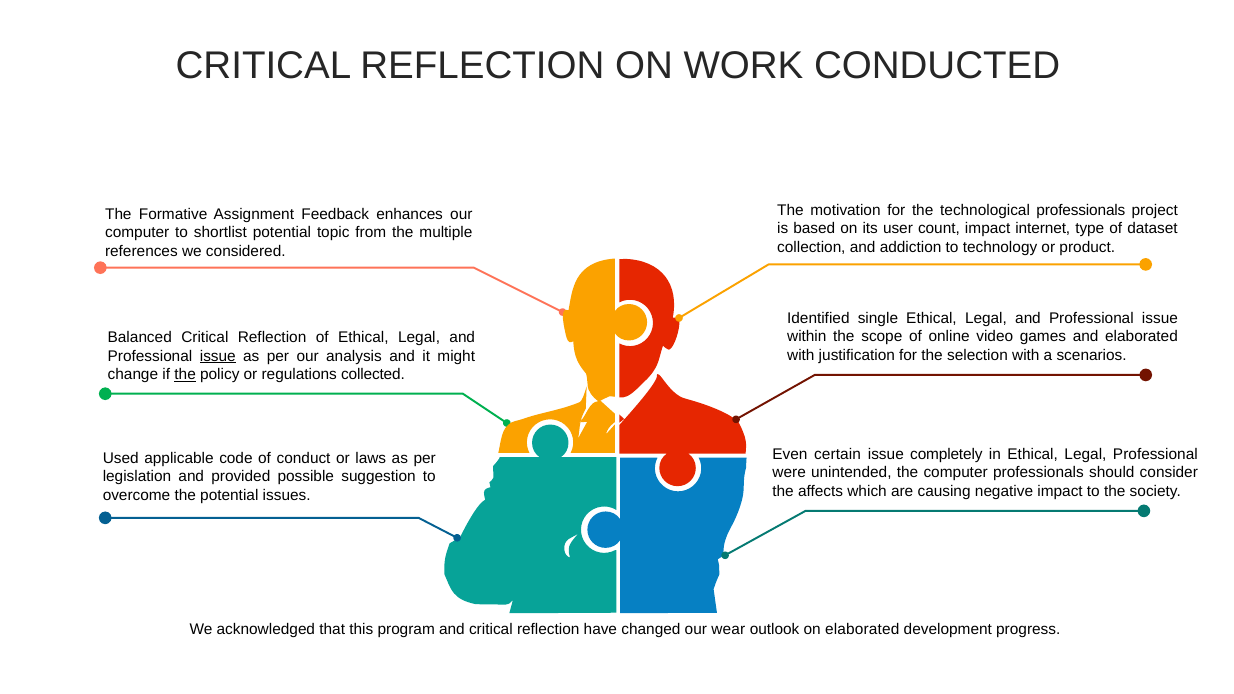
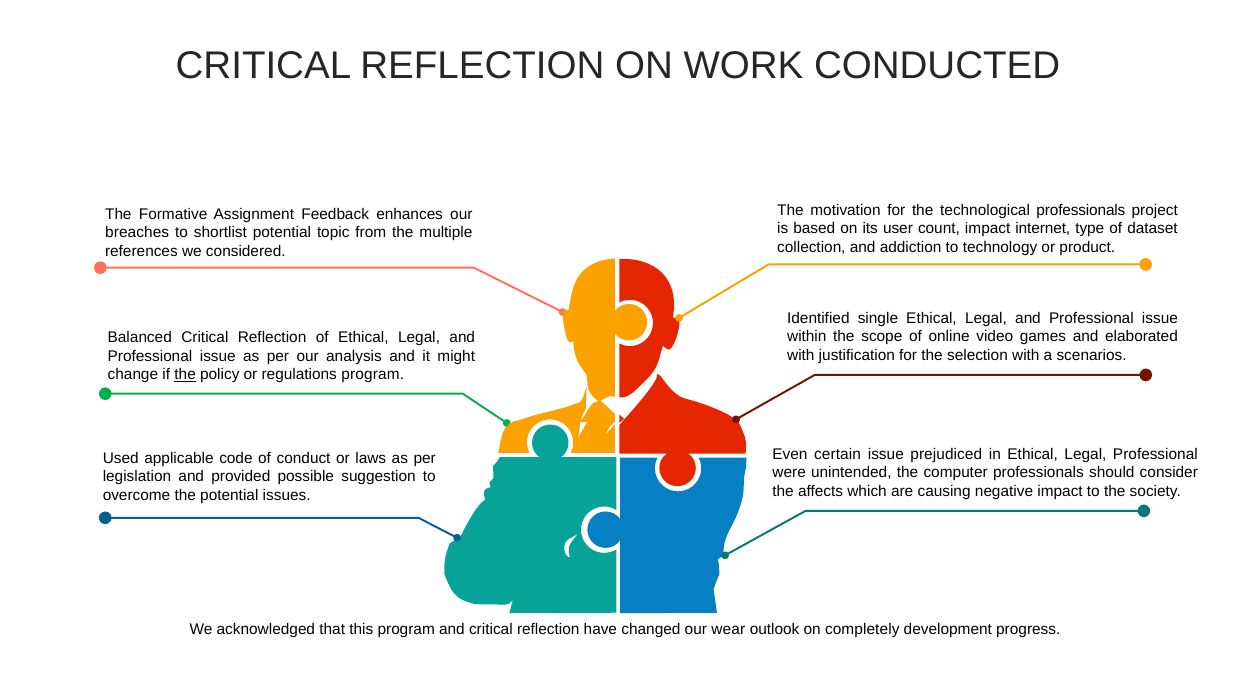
computer at (137, 233): computer -> breaches
issue at (218, 356) underline: present -> none
regulations collected: collected -> program
completely: completely -> prejudiced
on elaborated: elaborated -> completely
